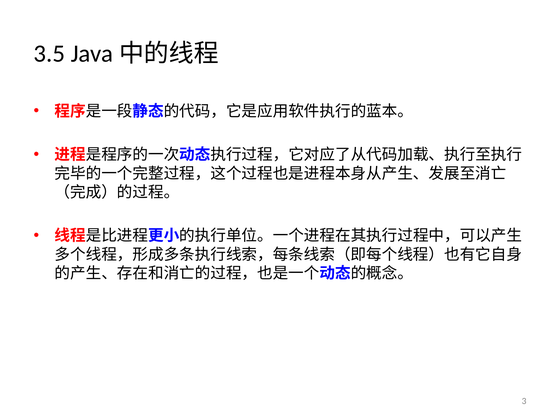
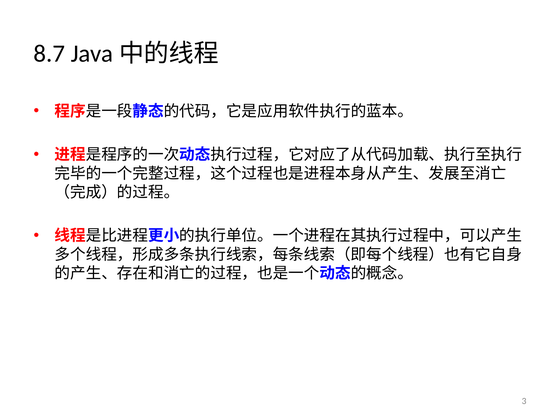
3.5: 3.5 -> 8.7
